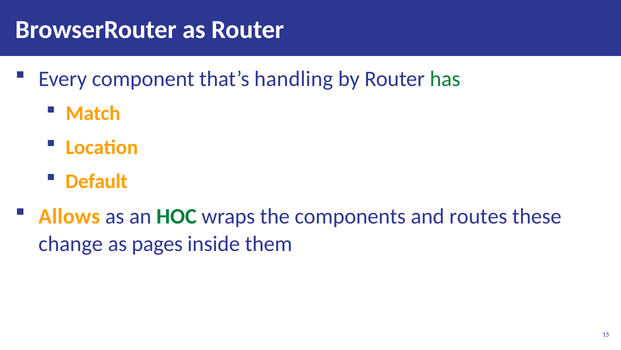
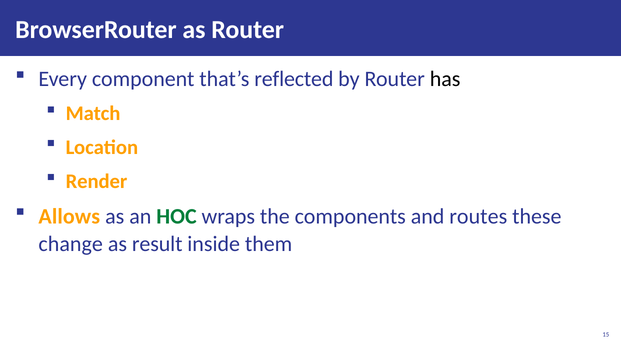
handling: handling -> reflected
has colour: green -> black
Default: Default -> Render
pages: pages -> result
